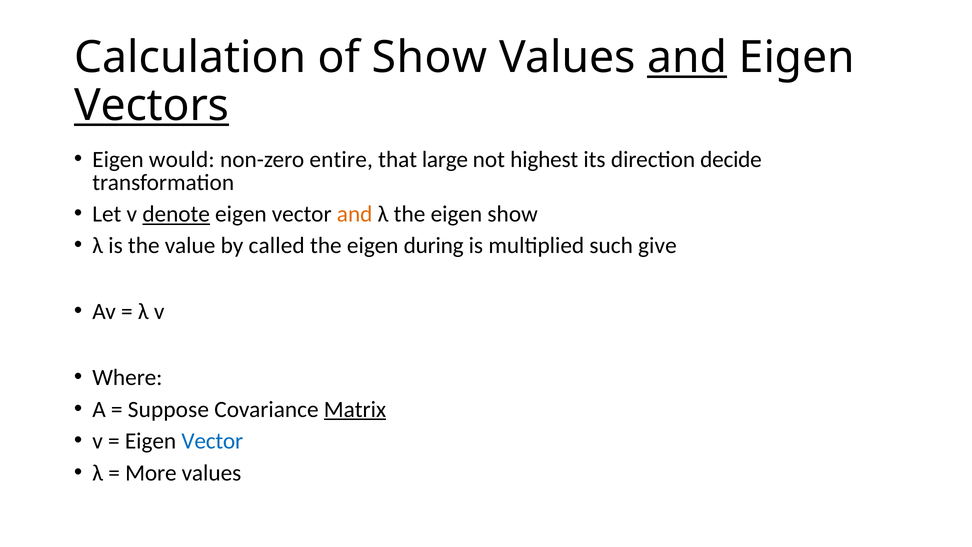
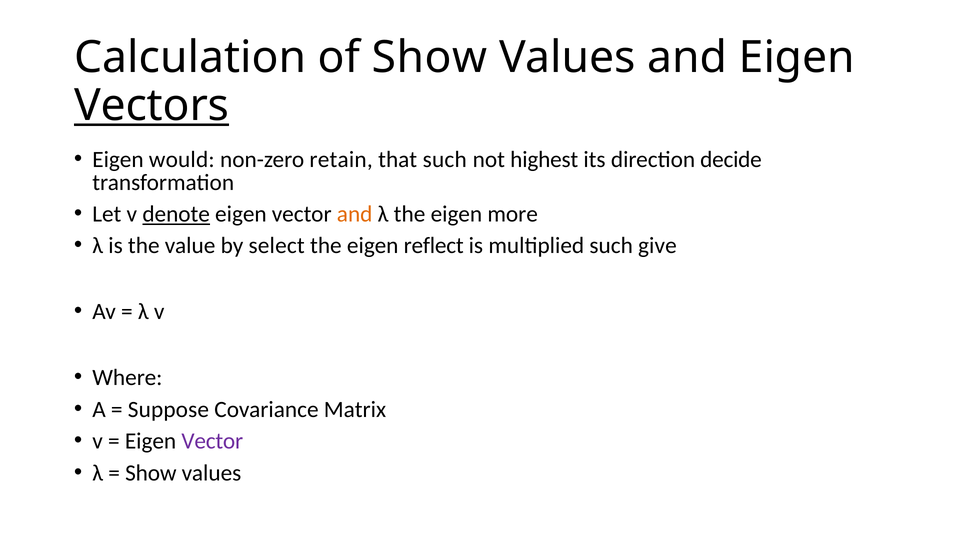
and at (687, 58) underline: present -> none
entire: entire -> retain
that large: large -> such
eigen show: show -> more
called: called -> select
during: during -> reflect
Matrix underline: present -> none
Vector at (212, 441) colour: blue -> purple
More at (151, 473): More -> Show
